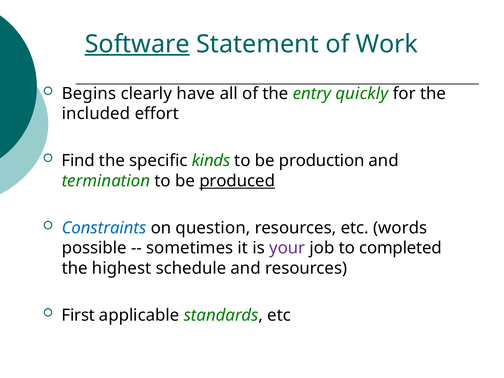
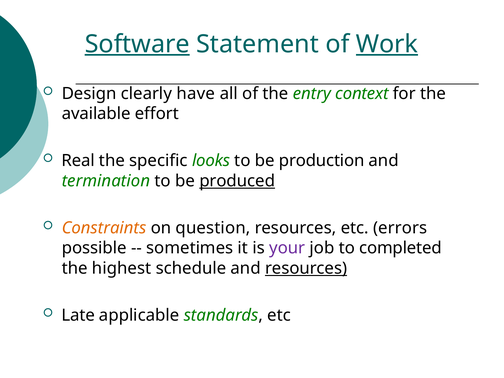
Work underline: none -> present
Begins: Begins -> Design
quickly: quickly -> context
included: included -> available
Find: Find -> Real
kinds: kinds -> looks
Constraints colour: blue -> orange
words: words -> errors
resources at (306, 268) underline: none -> present
First: First -> Late
